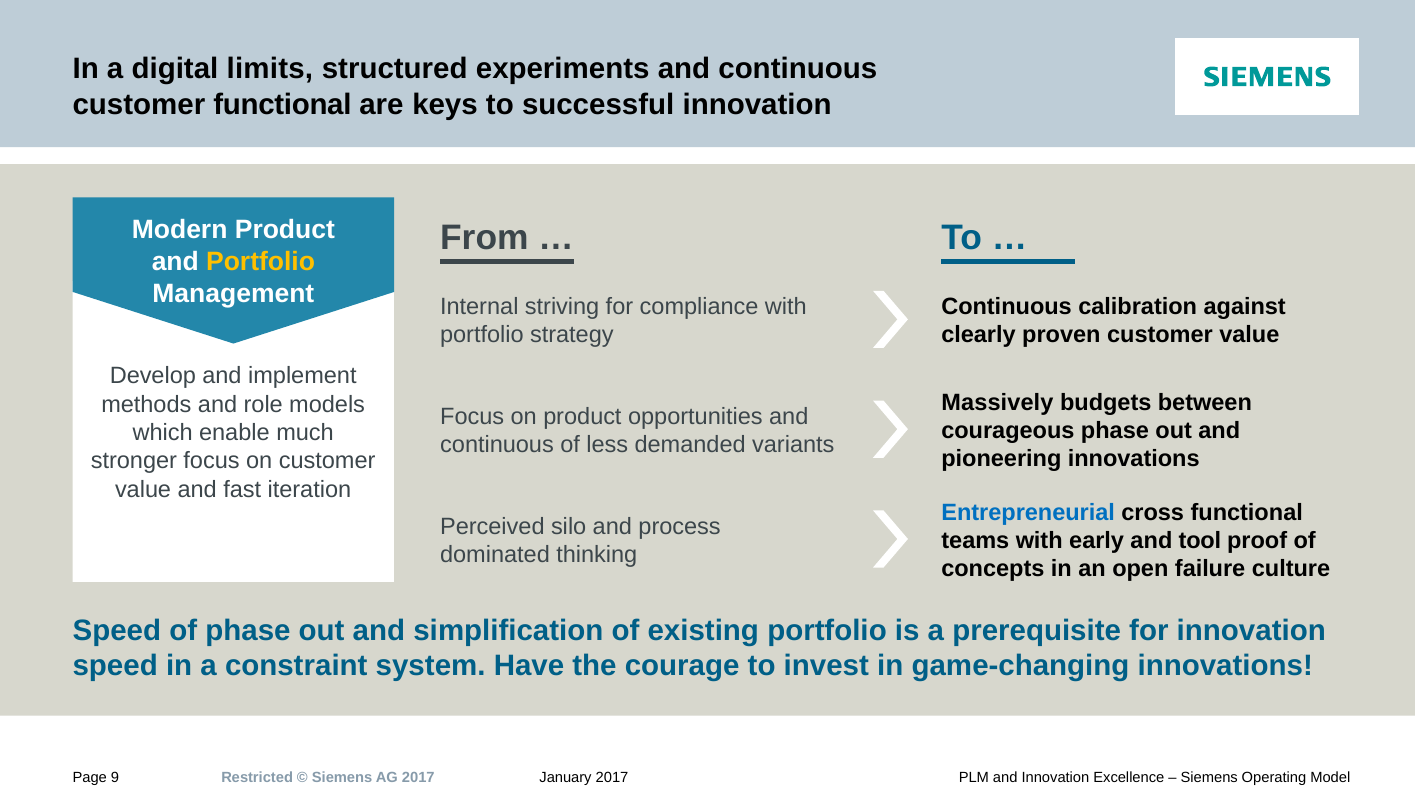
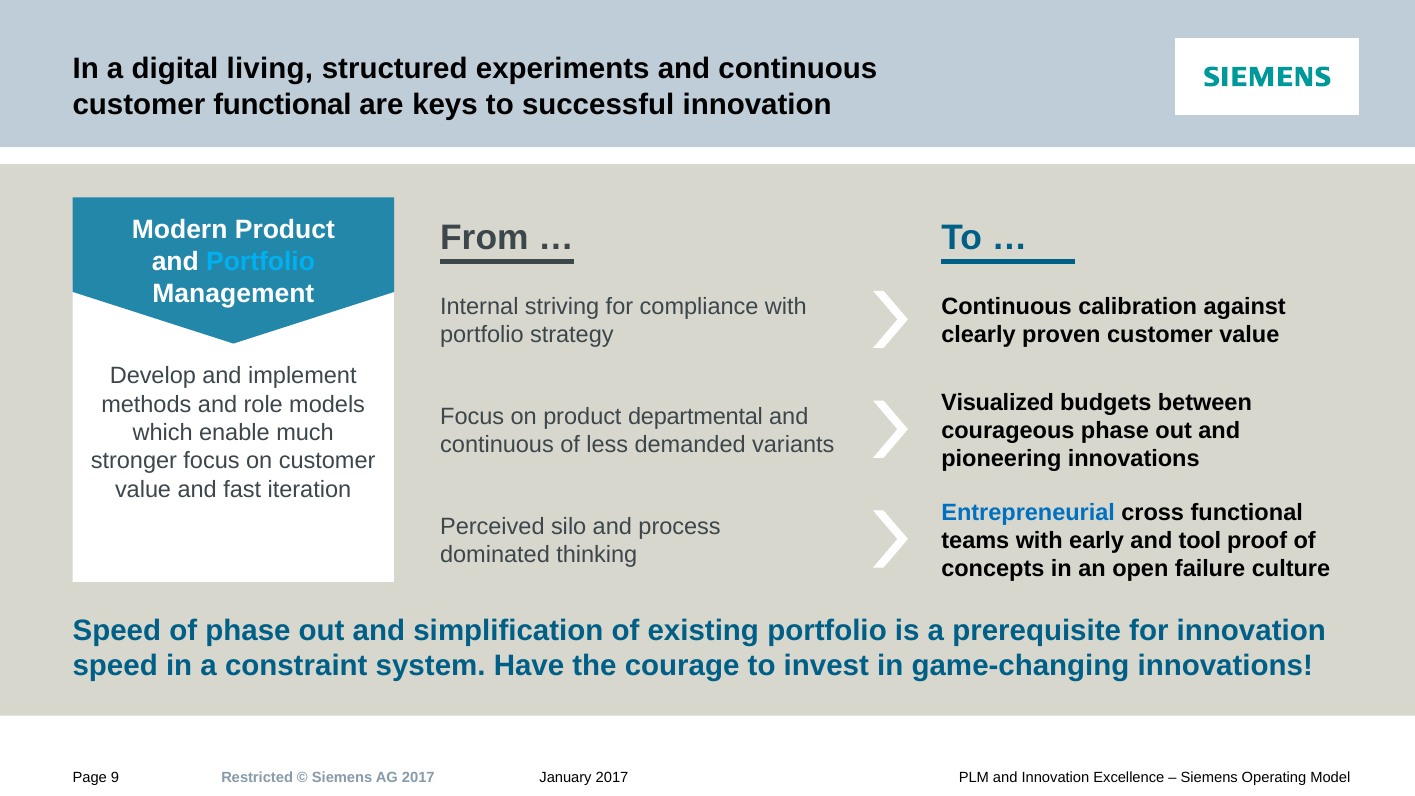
limits: limits -> living
Portfolio at (261, 261) colour: yellow -> light blue
Massively: Massively -> Visualized
opportunities: opportunities -> departmental
